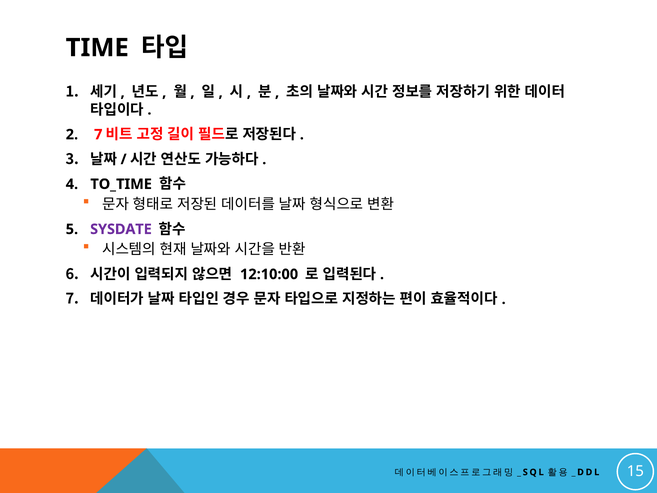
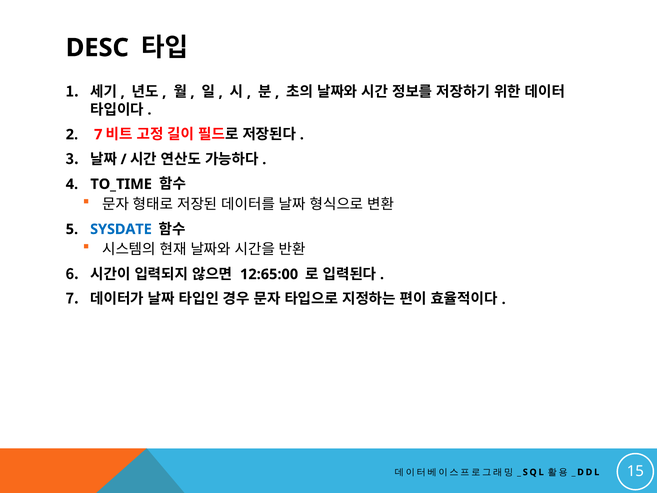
TIME: TIME -> DESC
SYSDATE colour: purple -> blue
12:10:00: 12:10:00 -> 12:65:00
